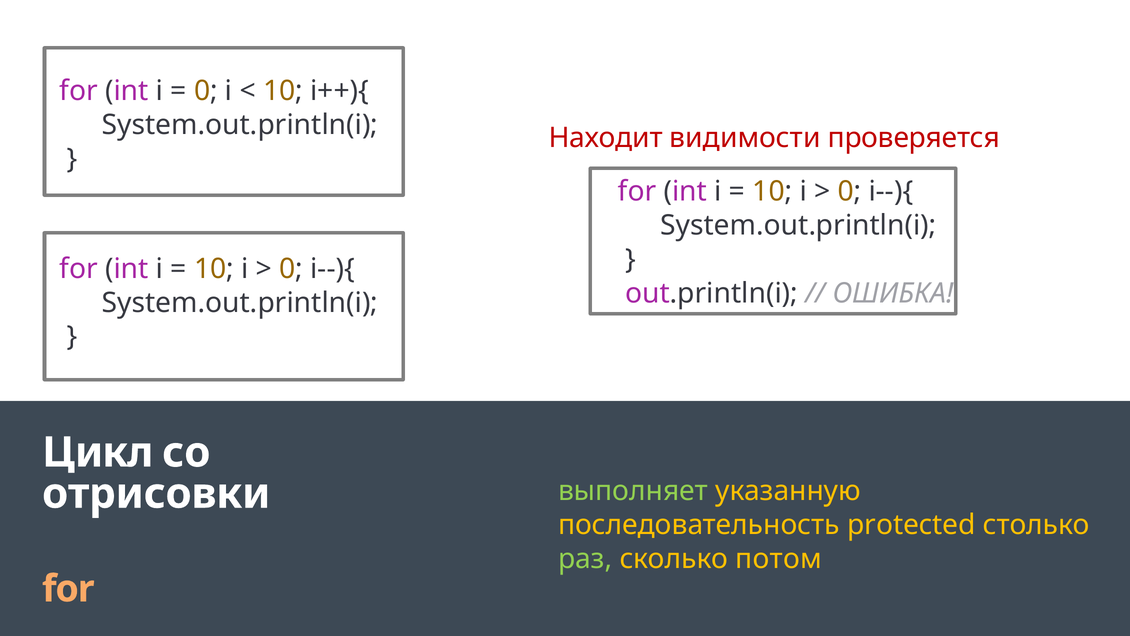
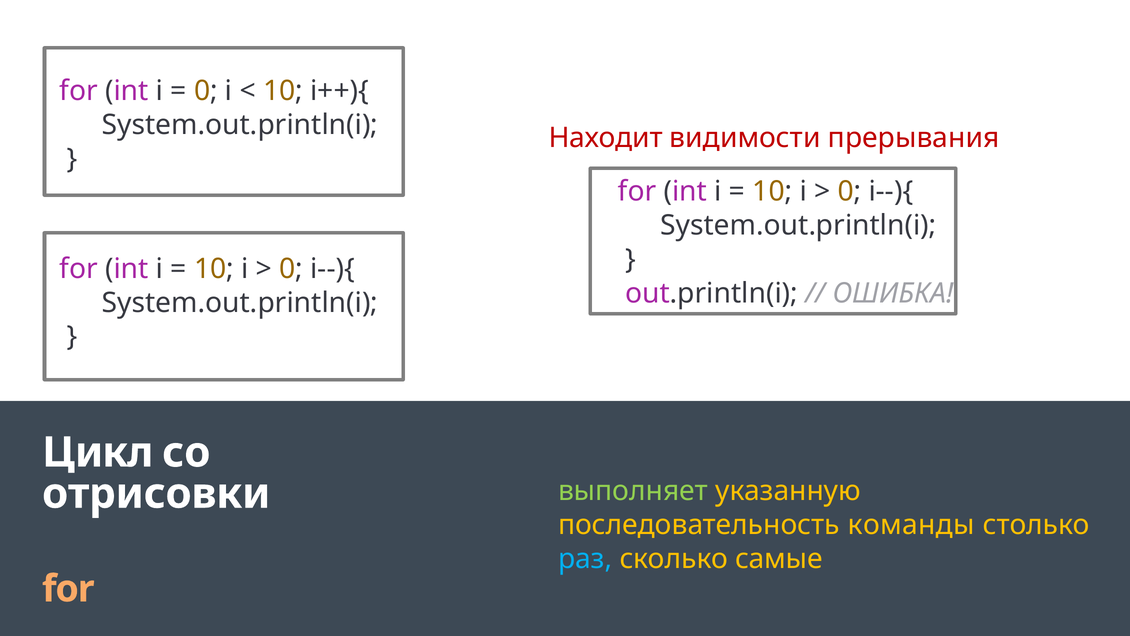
проверяется: проверяется -> прерывания
protected: protected -> команды
раз colour: light green -> light blue
потом: потом -> самые
